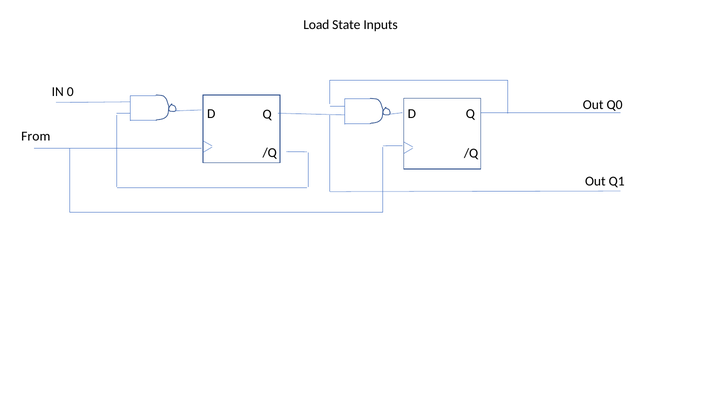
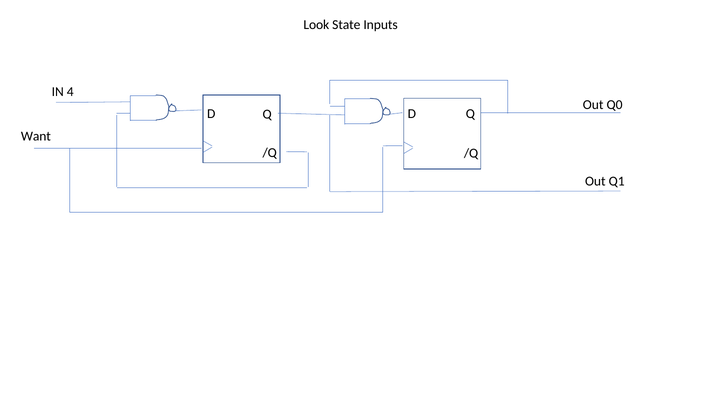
Load: Load -> Look
0: 0 -> 4
From: From -> Want
